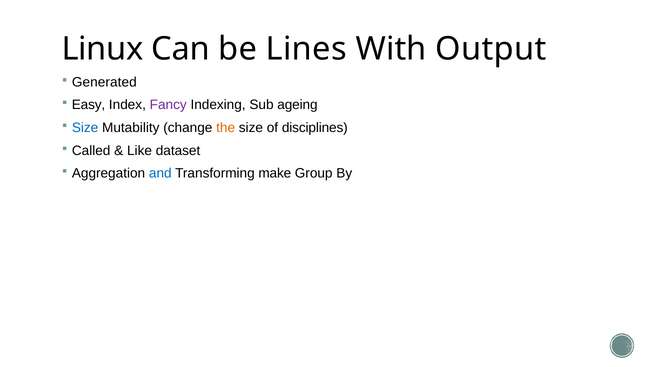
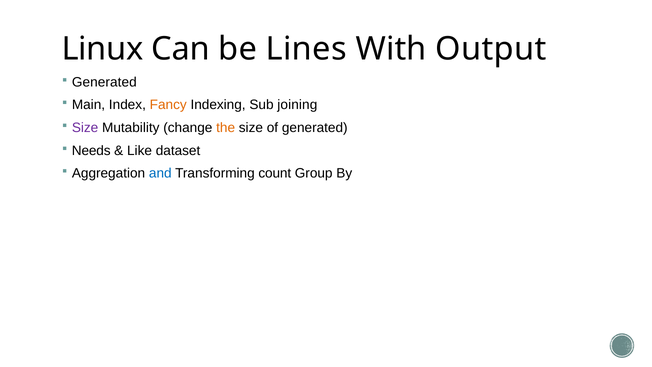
Easy: Easy -> Main
Fancy colour: purple -> orange
ageing: ageing -> joining
Size at (85, 128) colour: blue -> purple
of disciplines: disciplines -> generated
Called: Called -> Needs
make: make -> count
